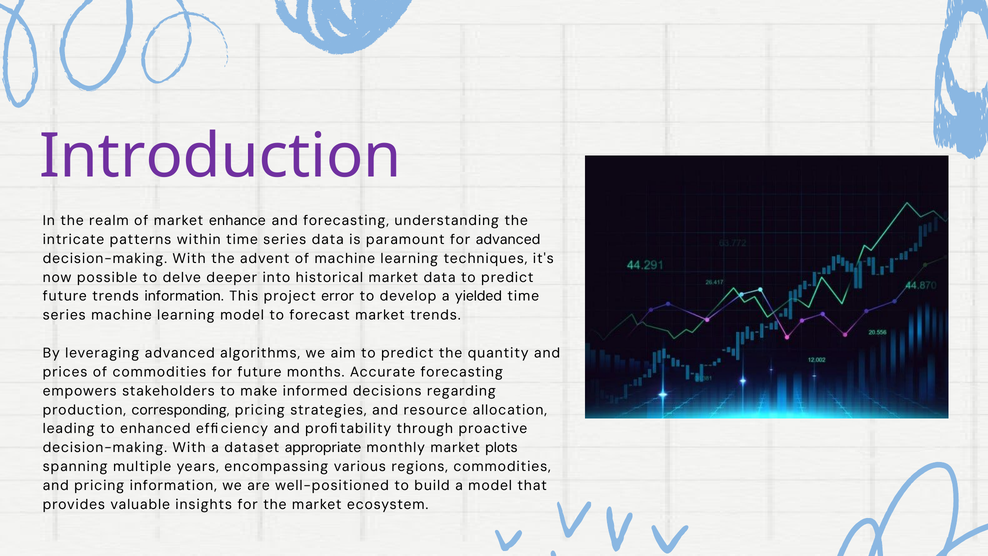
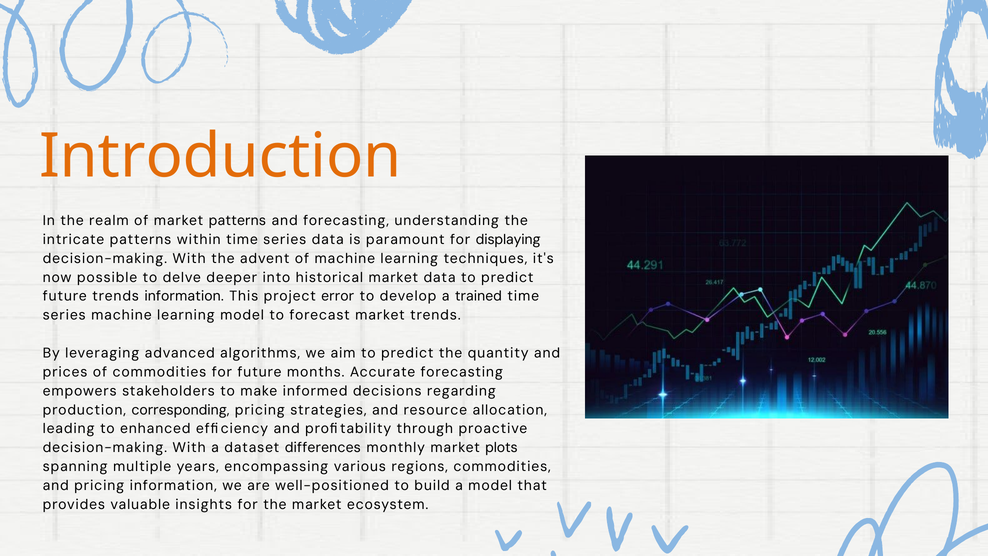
Introduction colour: purple -> orange
market enhance: enhance -> patterns
for advanced: advanced -> displaying
yielded: yielded -> trained
appropriate: appropriate -> differences
